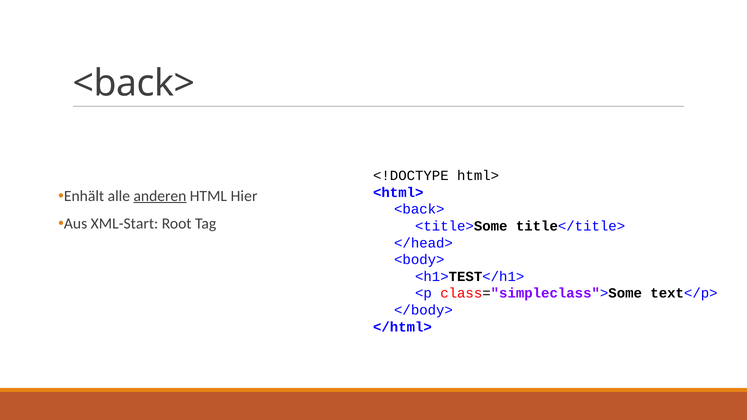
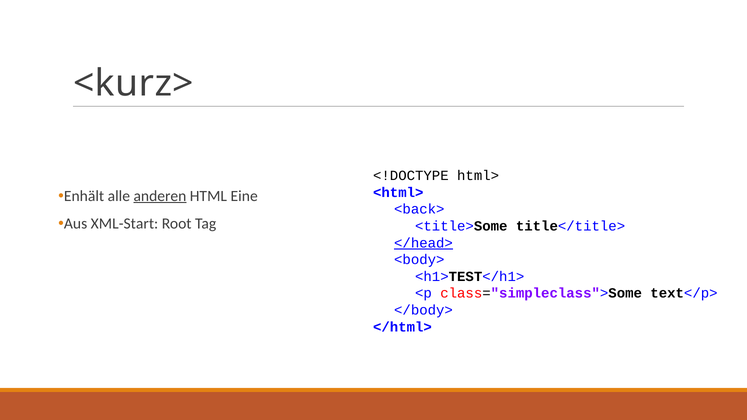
<back> at (134, 84): <back> -> <kurz>
Hier: Hier -> Eine
</head> underline: none -> present
